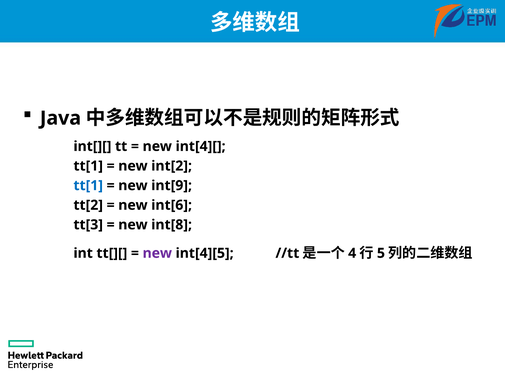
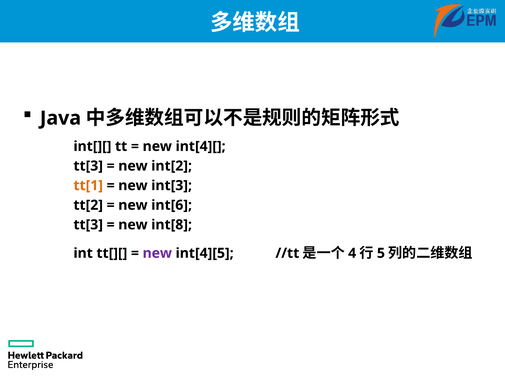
tt[1 at (88, 166): tt[1 -> tt[3
tt[1 at (88, 186) colour: blue -> orange
int[9: int[9 -> int[3
